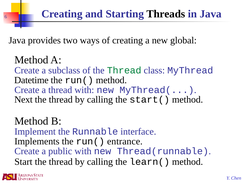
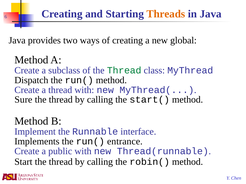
Threads colour: black -> orange
Datetime: Datetime -> Dispatch
Next: Next -> Sure
learn(: learn( -> robin(
